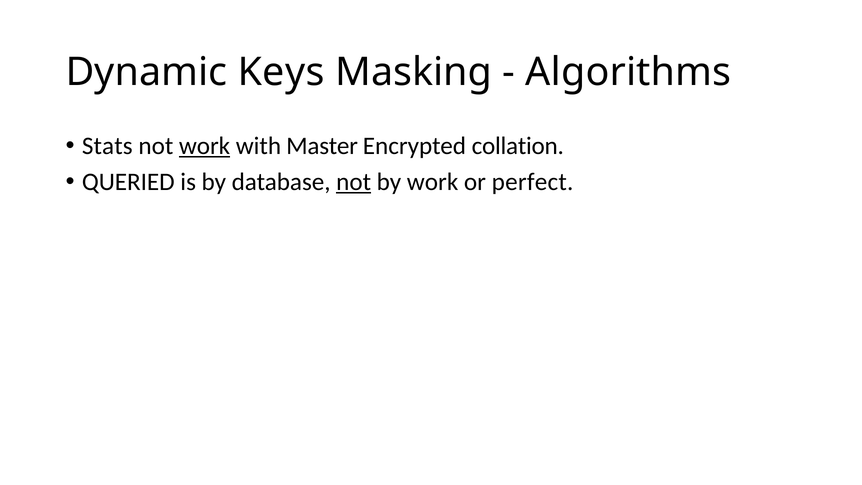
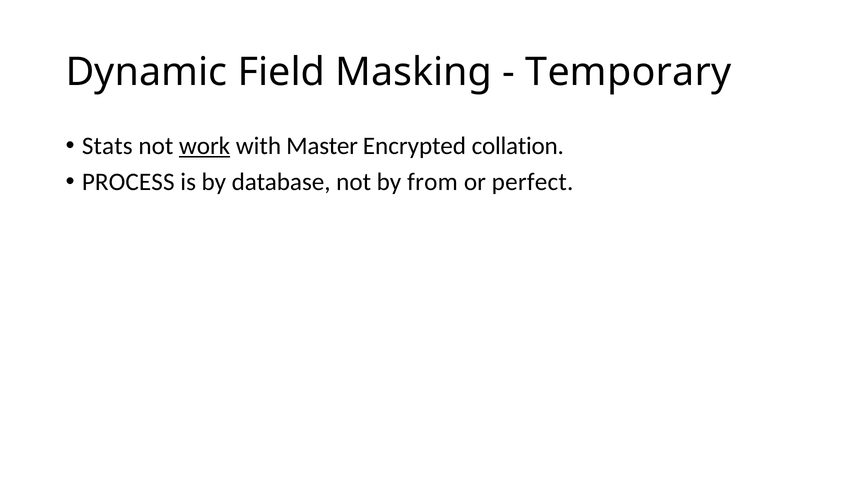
Keys: Keys -> Field
Algorithms: Algorithms -> Temporary
QUERIED: QUERIED -> PROCESS
not at (354, 182) underline: present -> none
by work: work -> from
